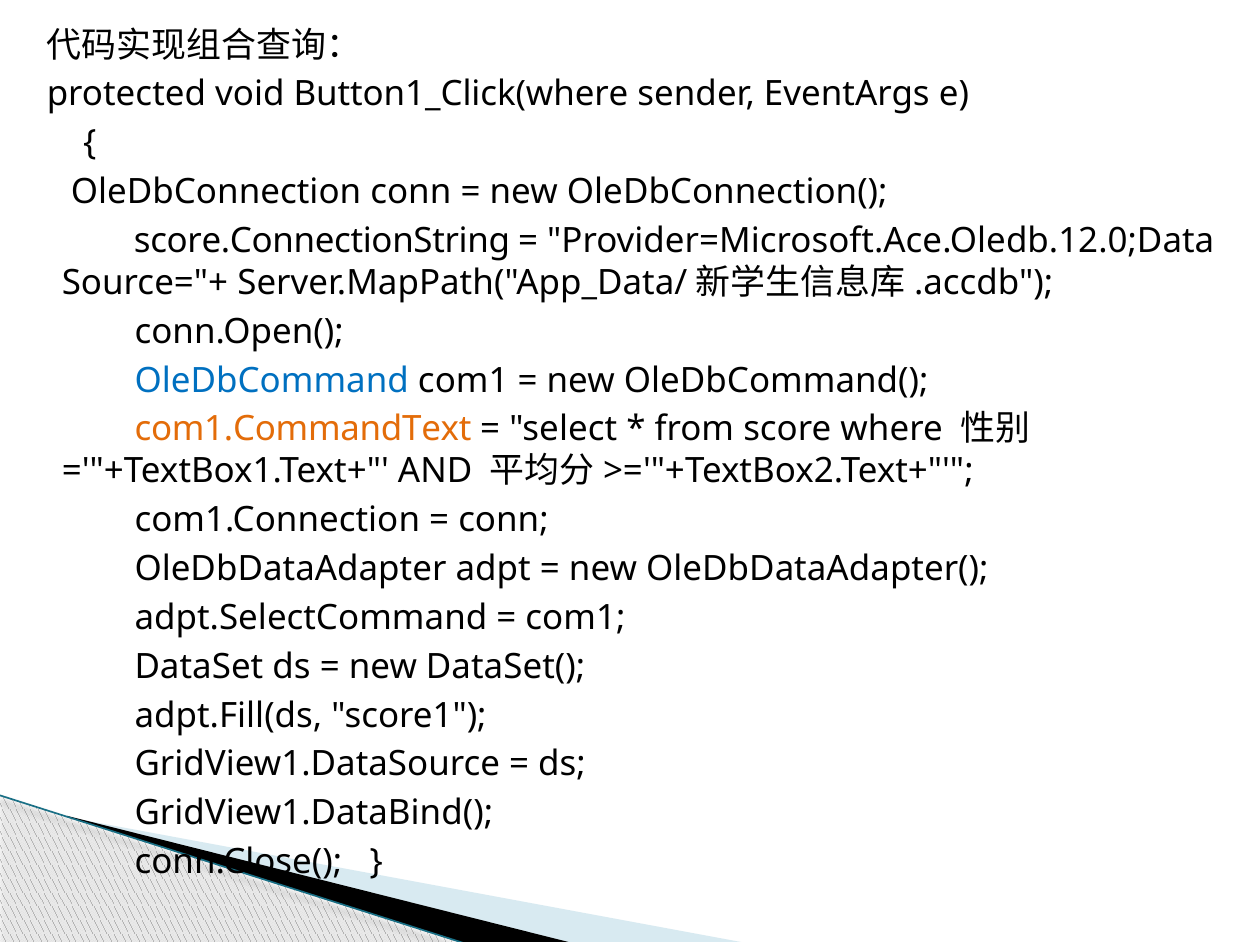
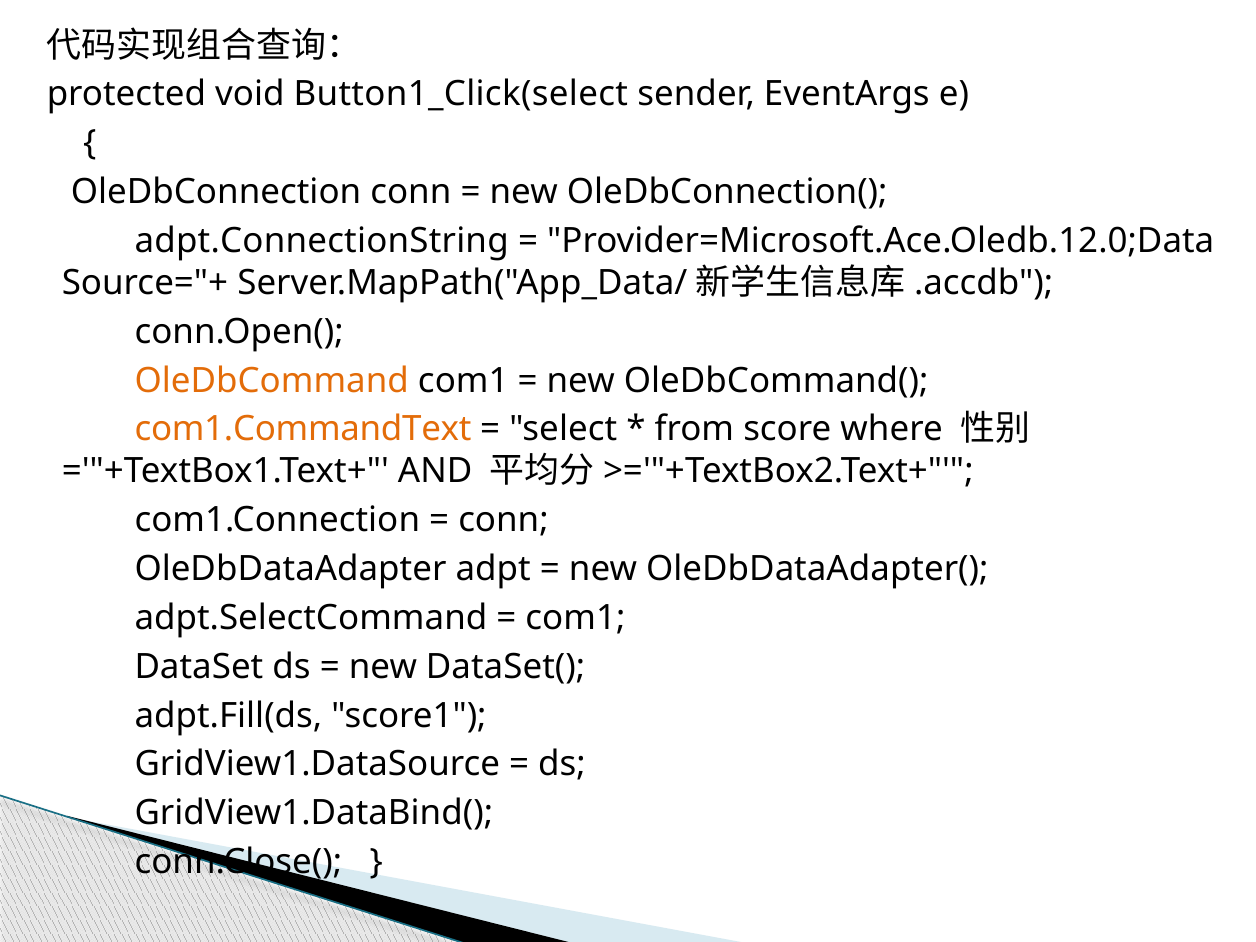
Button1_Click(where: Button1_Click(where -> Button1_Click(select
score.ConnectionString: score.ConnectionString -> adpt.ConnectionString
OleDbCommand colour: blue -> orange
